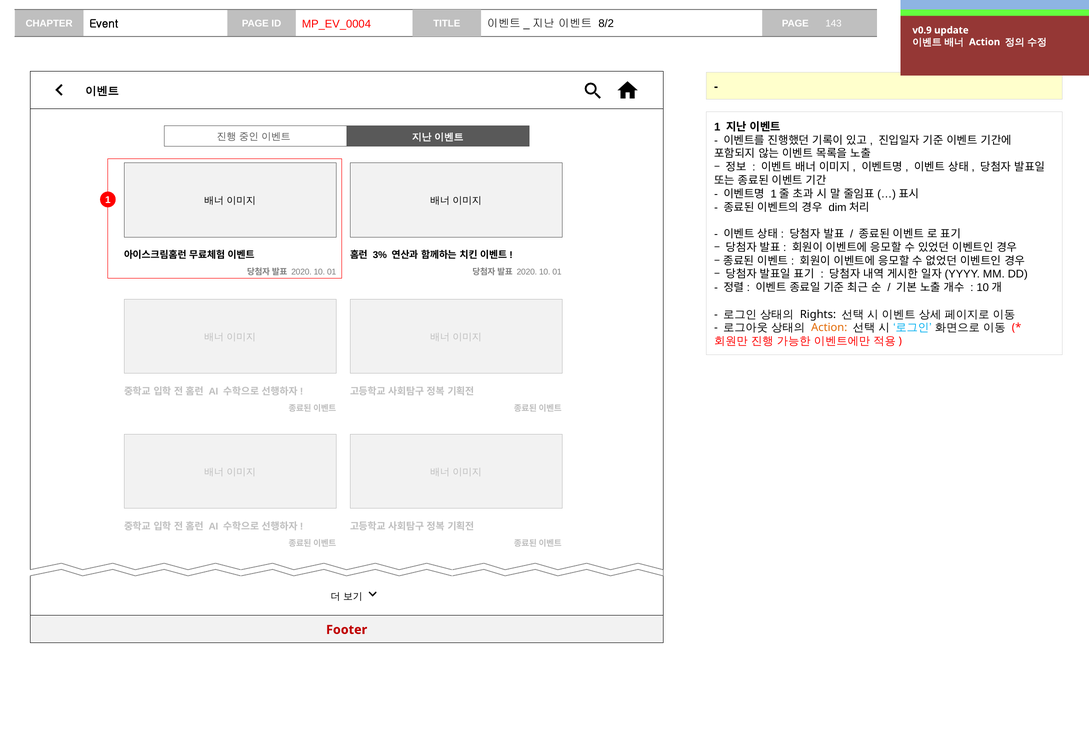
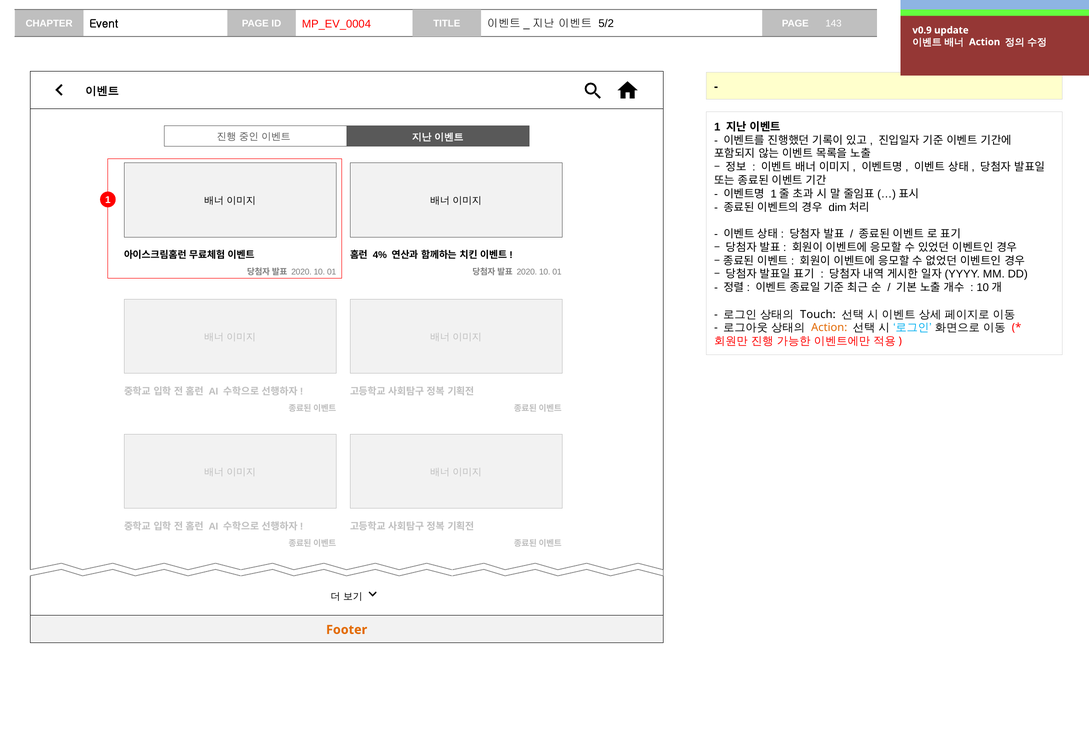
8/2: 8/2 -> 5/2
3%: 3% -> 4%
Rights: Rights -> Touch
Footer colour: red -> orange
